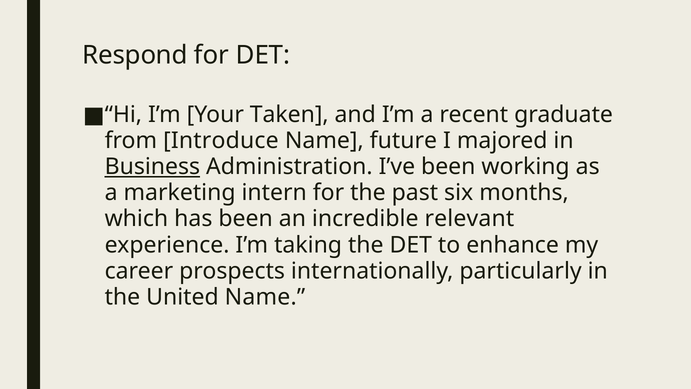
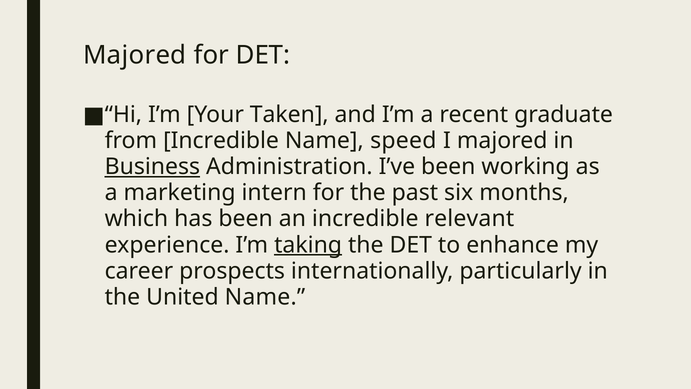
Respond at (135, 55): Respond -> Majored
from Introduce: Introduce -> Incredible
future: future -> speed
taking underline: none -> present
